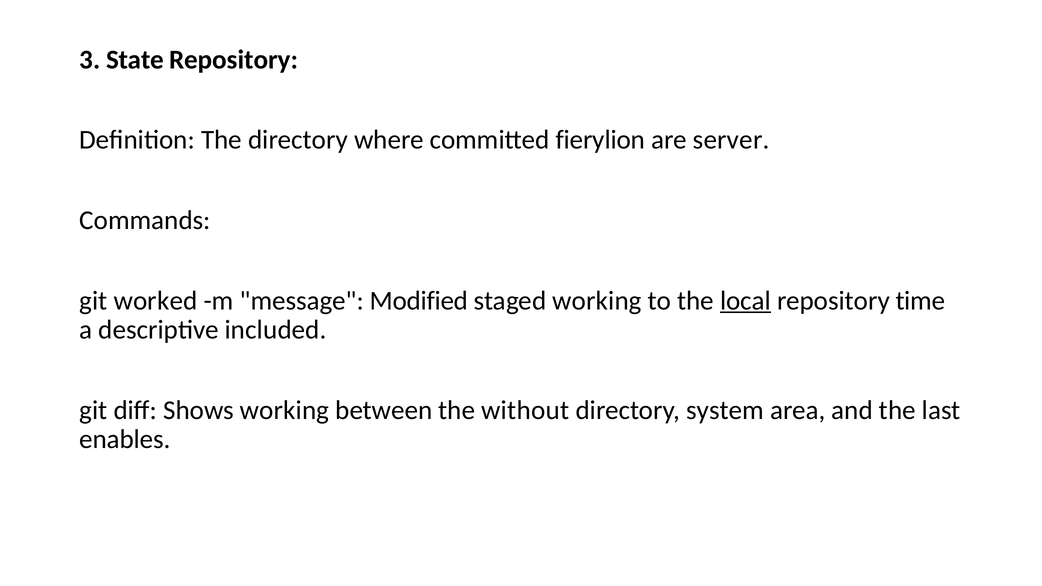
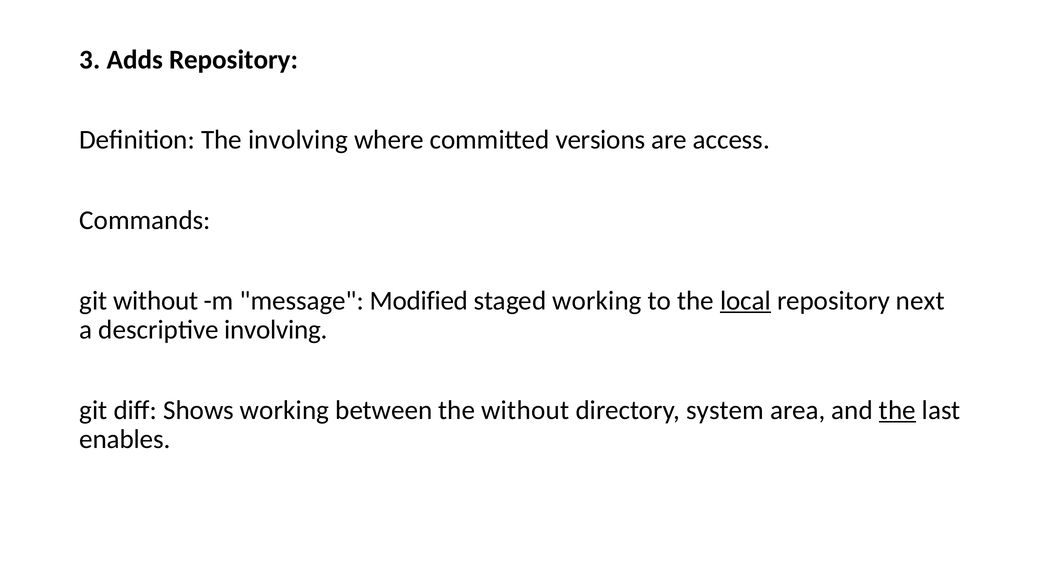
State: State -> Adds
The directory: directory -> involving
fierylion: fierylion -> versions
server: server -> access
git worked: worked -> without
time: time -> next
descriptive included: included -> involving
the at (897, 410) underline: none -> present
